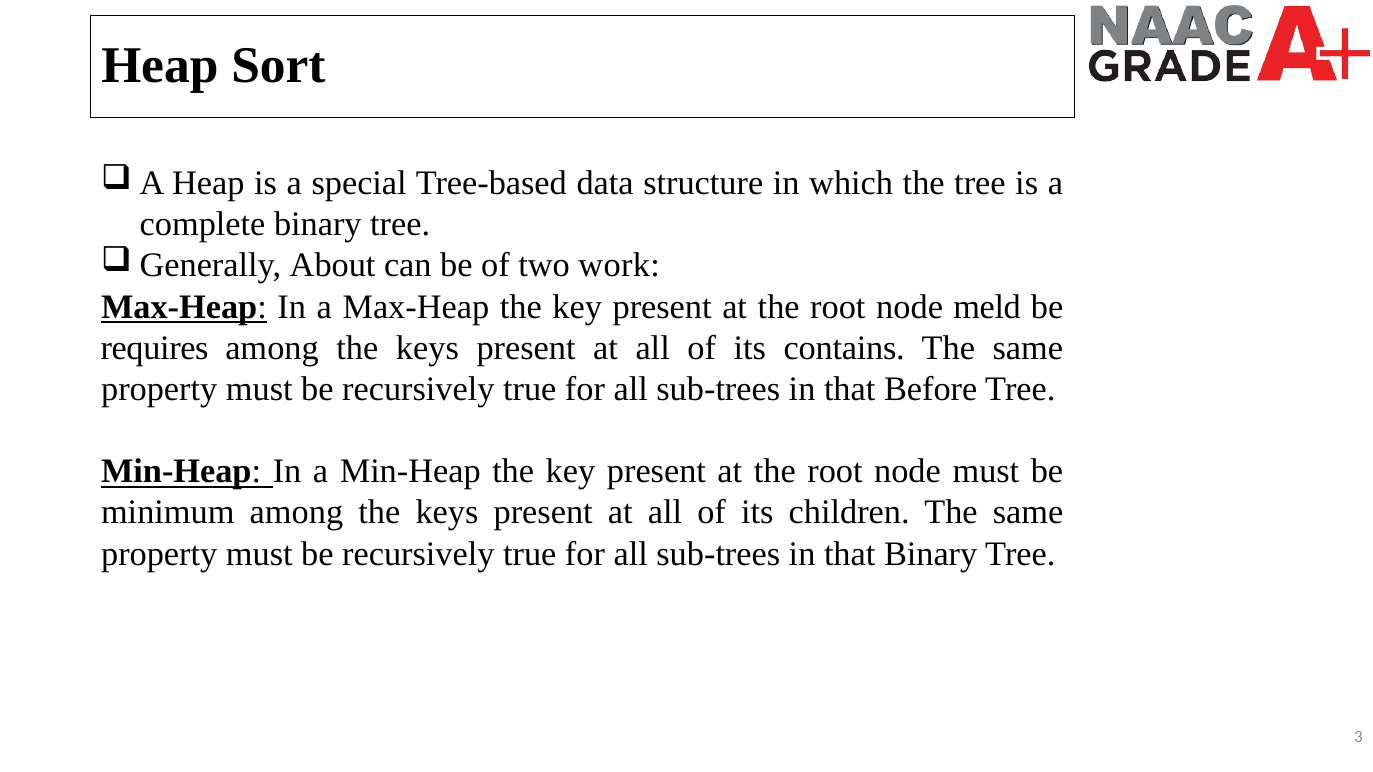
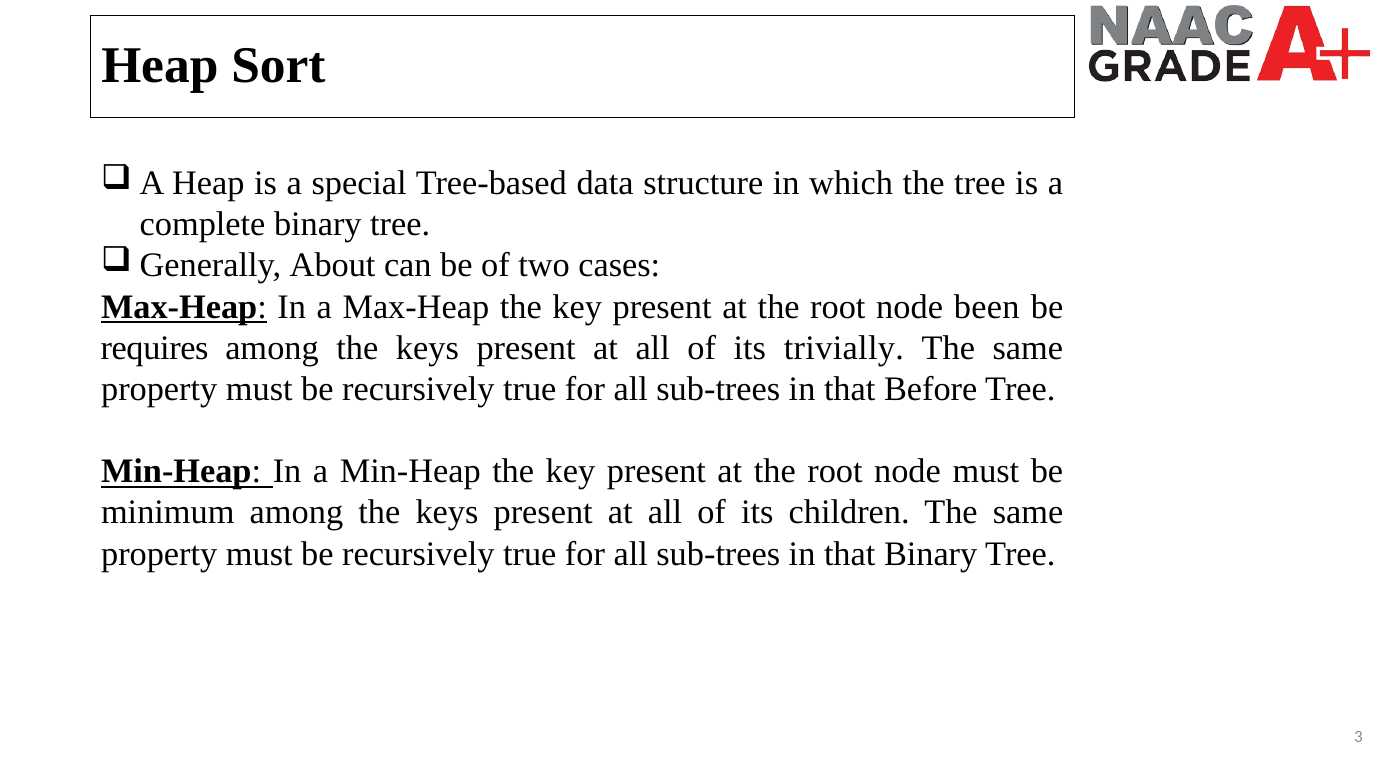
work: work -> cases
meld: meld -> been
contains: contains -> trivially
